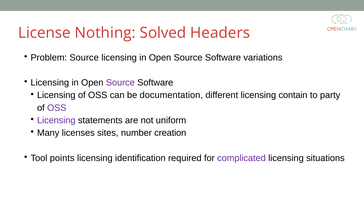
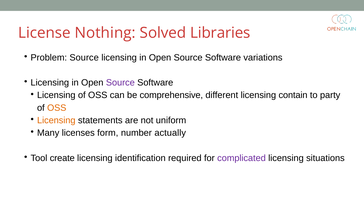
Headers: Headers -> Libraries
documentation: documentation -> comprehensive
OSS at (57, 108) colour: purple -> orange
Licensing at (56, 120) colour: purple -> orange
sites: sites -> form
creation: creation -> actually
points: points -> create
